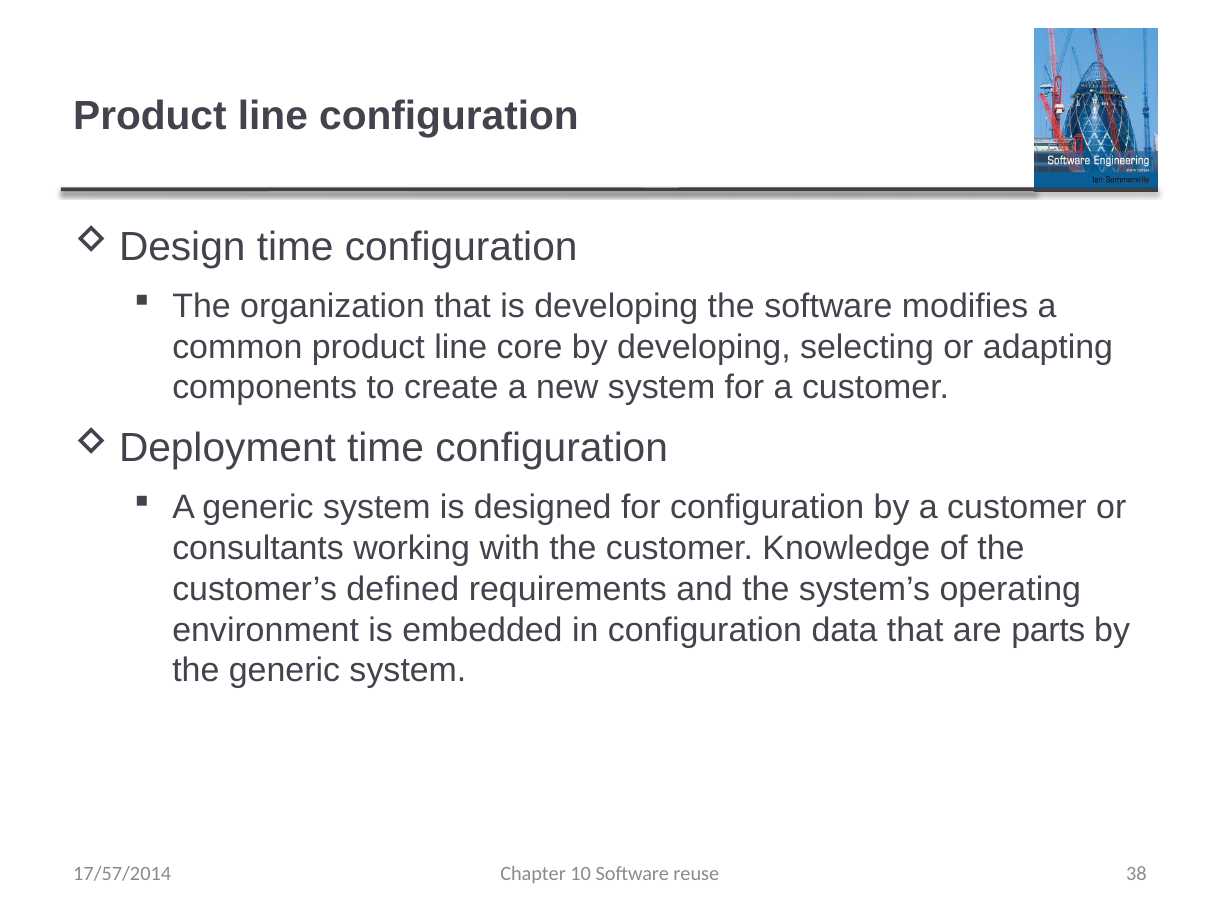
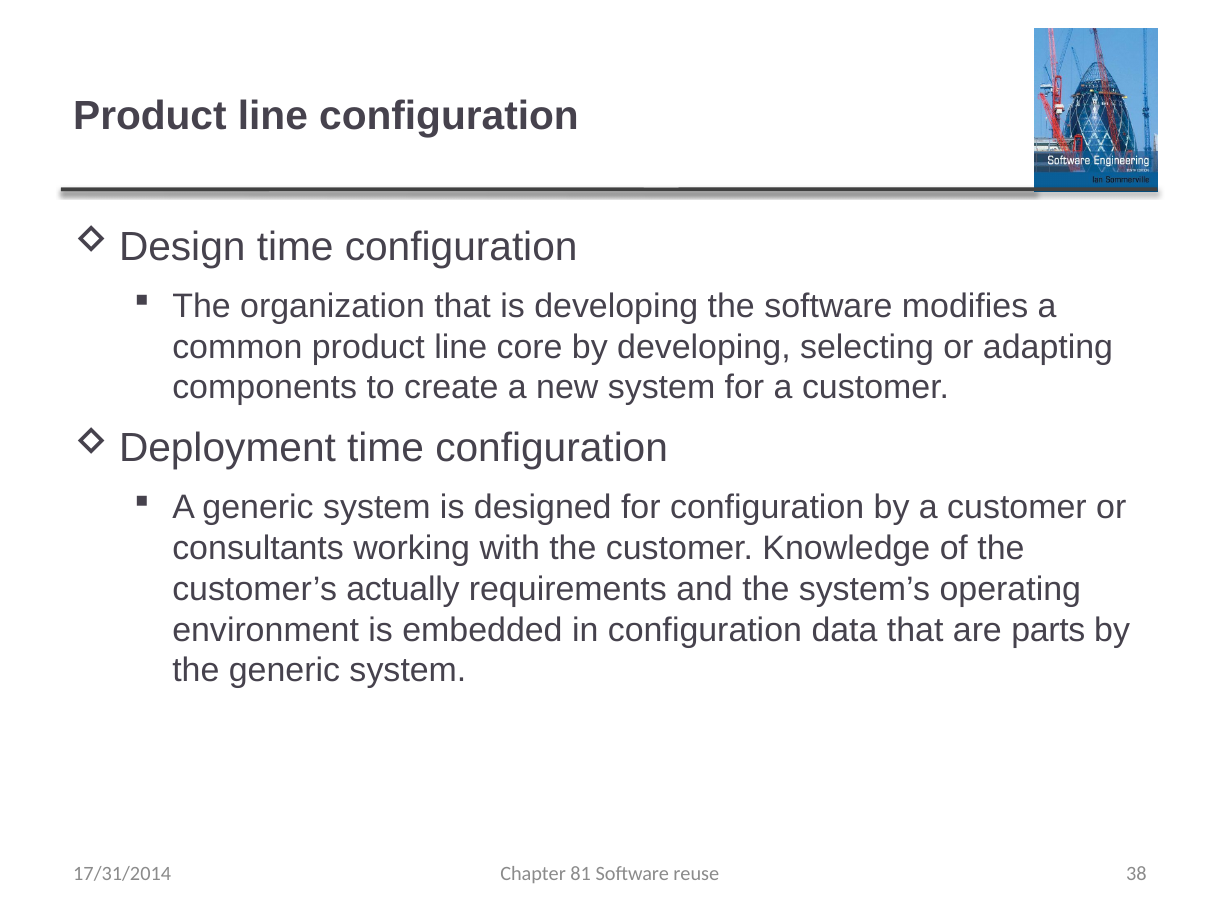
defined: defined -> actually
10: 10 -> 81
17/57/2014: 17/57/2014 -> 17/31/2014
